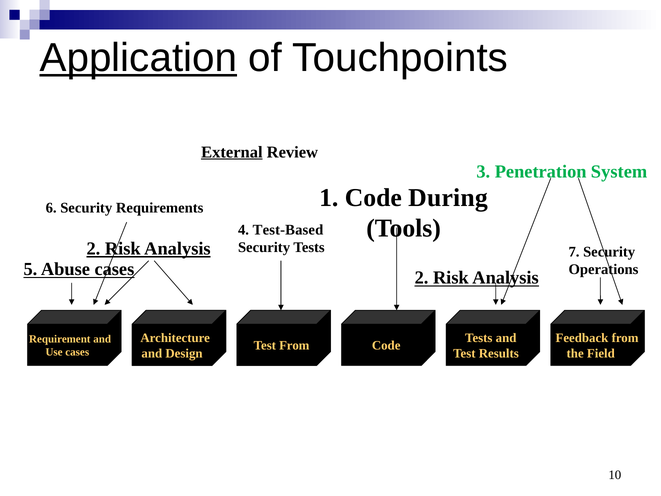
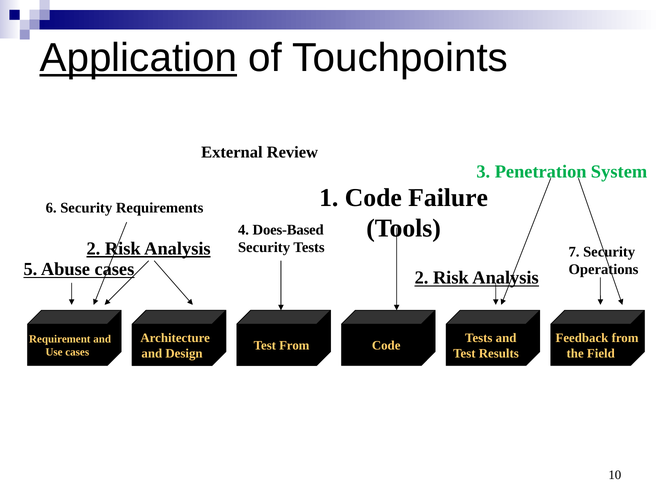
External underline: present -> none
During: During -> Failure
Test-Based: Test-Based -> Does-Based
